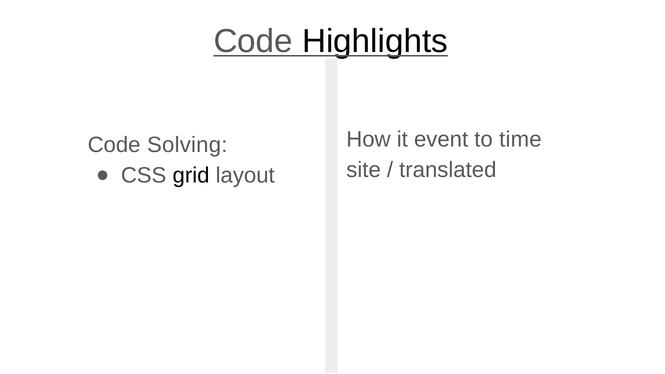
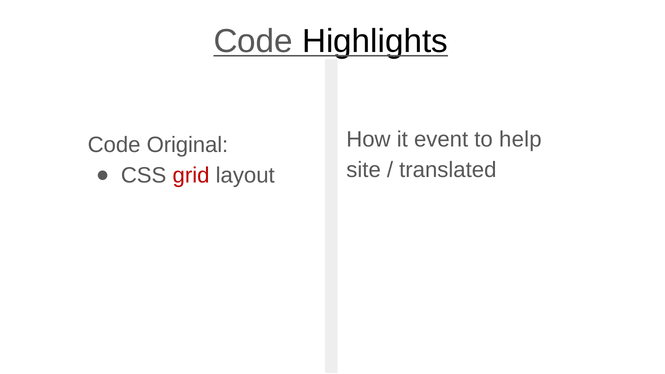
time: time -> help
Solving: Solving -> Original
grid colour: black -> red
